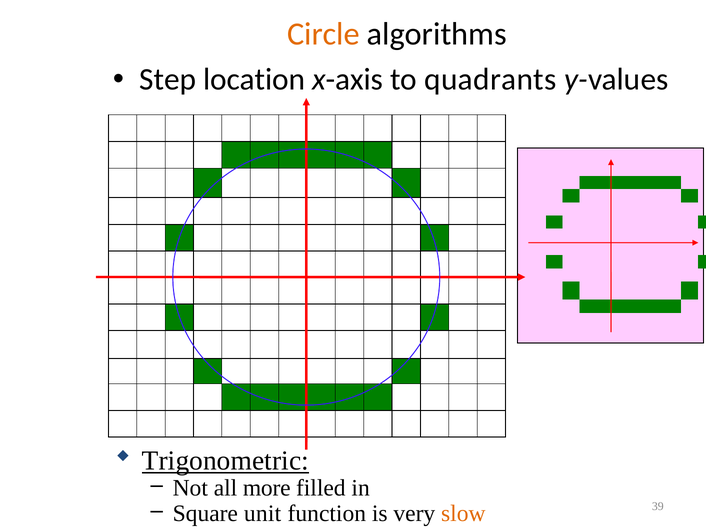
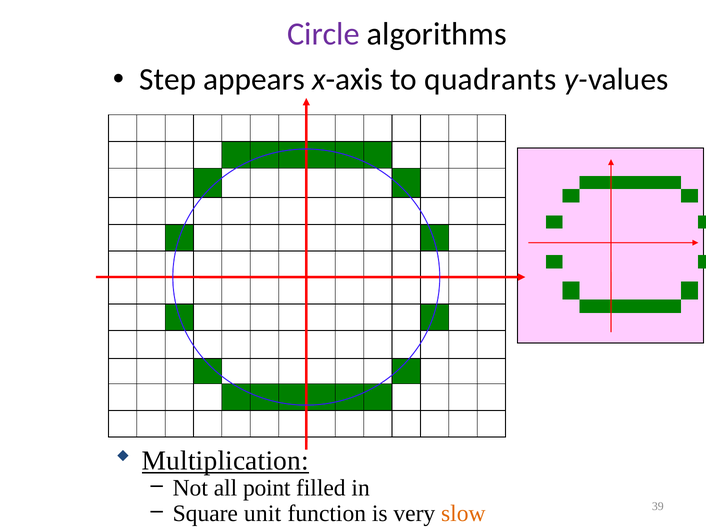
Circle colour: orange -> purple
location: location -> appears
Trigonometric: Trigonometric -> Multiplication
more: more -> point
